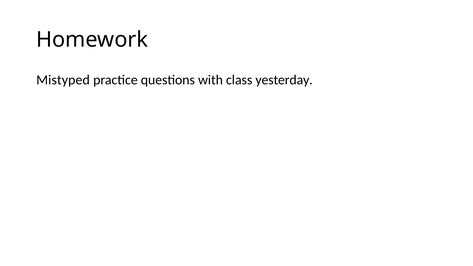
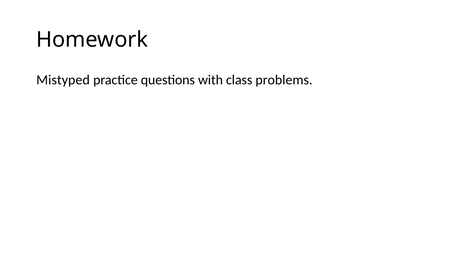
yesterday: yesterday -> problems
